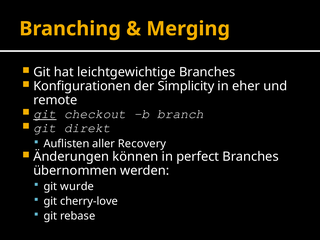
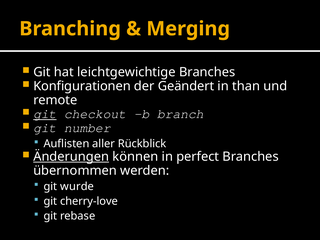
Simplicity: Simplicity -> Geändert
eher: eher -> than
direkt: direkt -> number
Recovery: Recovery -> Rückblick
Änderungen underline: none -> present
